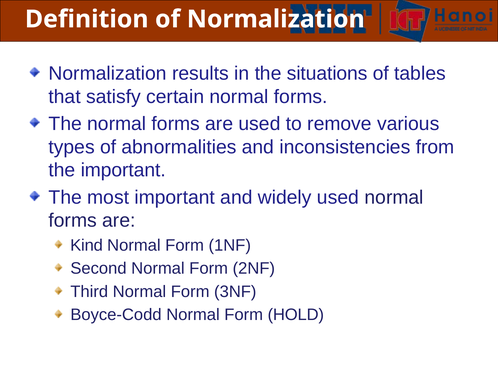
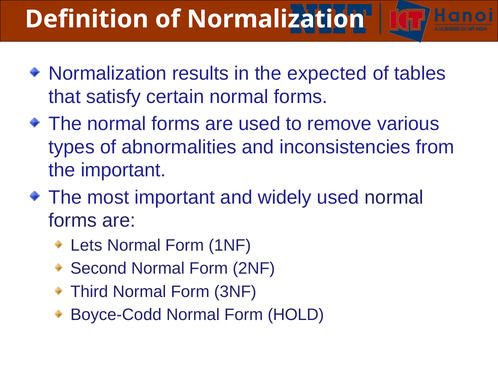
situations: situations -> expected
Kind: Kind -> Lets
